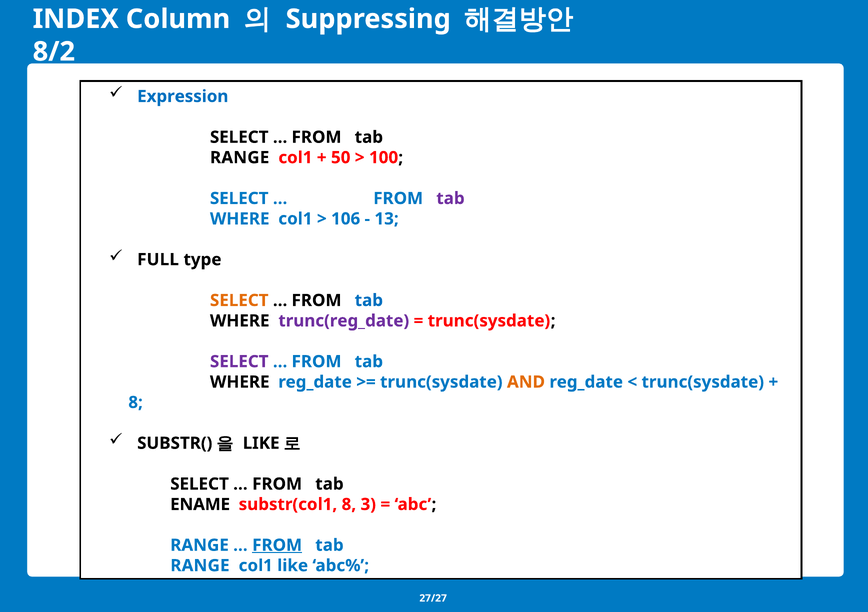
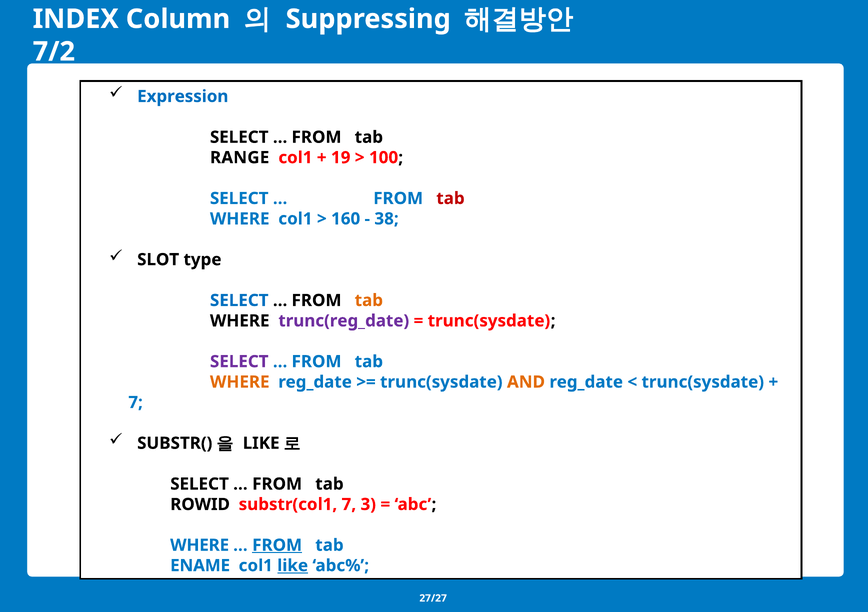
8/2: 8/2 -> 7/2
50: 50 -> 19
tab at (450, 199) colour: purple -> red
106: 106 -> 160
13: 13 -> 38
FULL: FULL -> SLOT
SELECT at (239, 301) colour: orange -> blue
tab at (369, 301) colour: blue -> orange
WHERE at (240, 382) colour: black -> orange
8 at (136, 403): 8 -> 7
ENAME: ENAME -> ROWID
substr(col1 8: 8 -> 7
RANGE at (200, 545): RANGE -> WHERE
RANGE at (200, 566): RANGE -> ENAME
like at (293, 566) underline: none -> present
